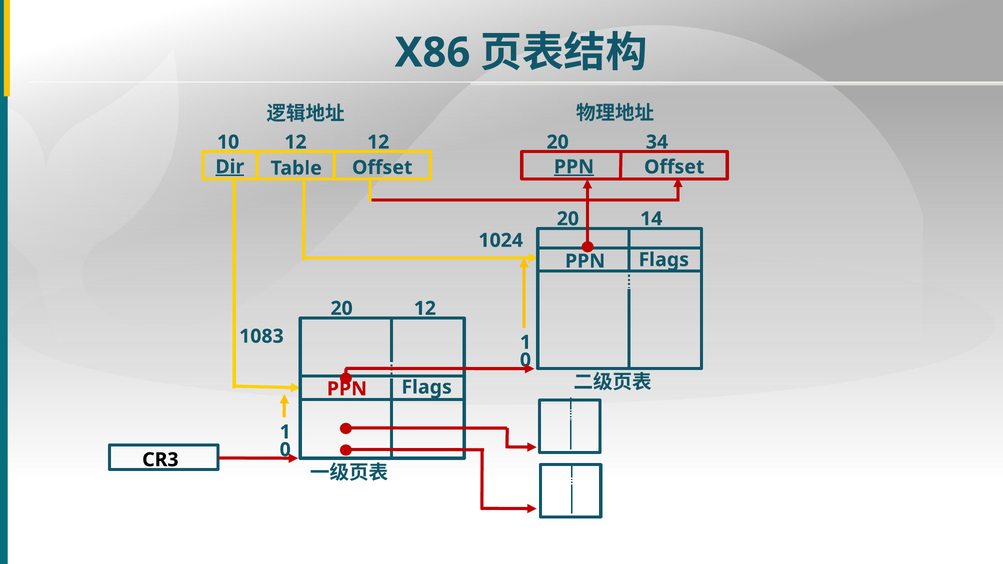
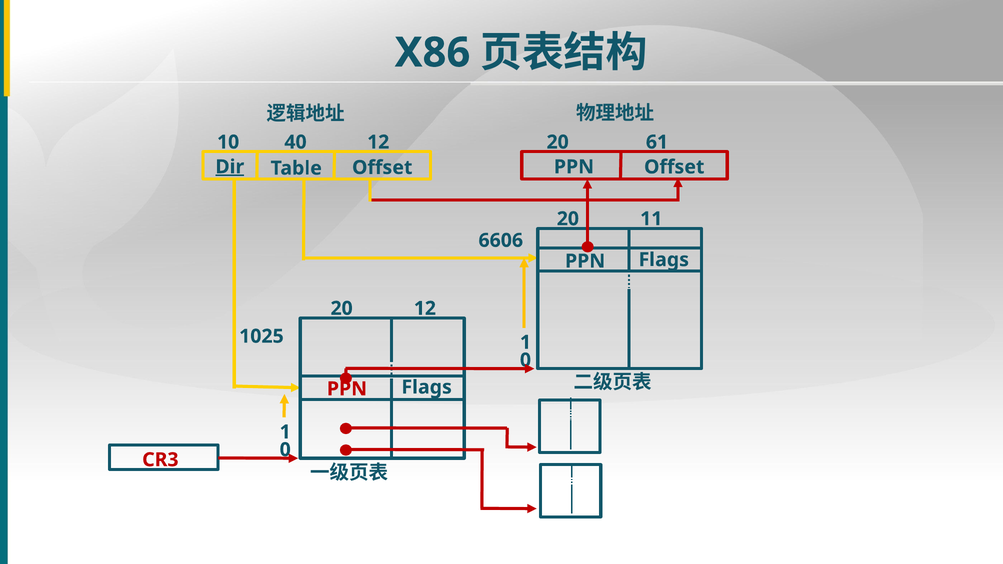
10 12: 12 -> 40
34: 34 -> 61
PPN at (574, 167) underline: present -> none
14: 14 -> 11
1024: 1024 -> 6606
1083: 1083 -> 1025
CR3 colour: black -> red
